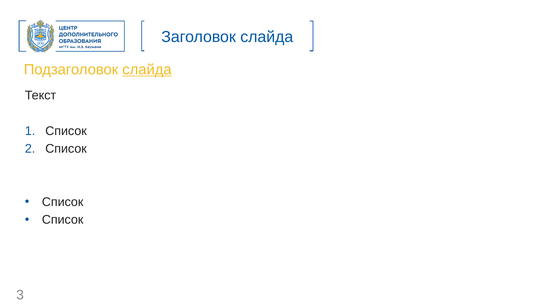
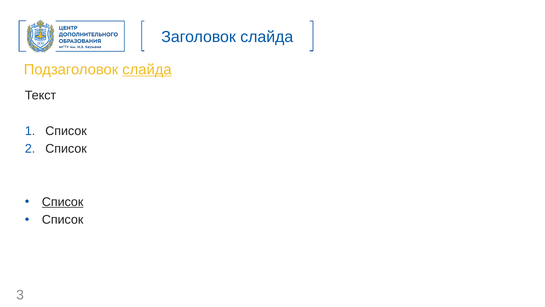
Список at (63, 202) underline: none -> present
